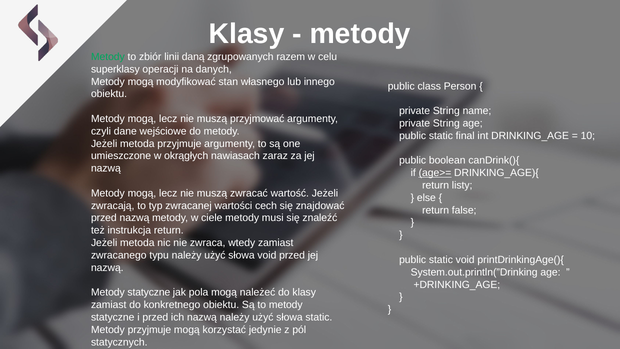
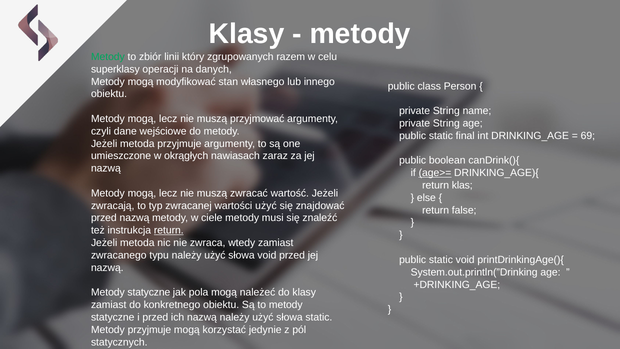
daną: daną -> który
10: 10 -> 69
listy: listy -> klas
wartości cech: cech -> użyć
return at (169, 230) underline: none -> present
